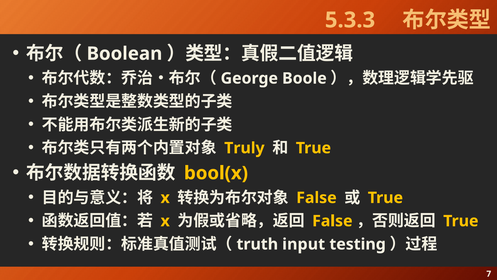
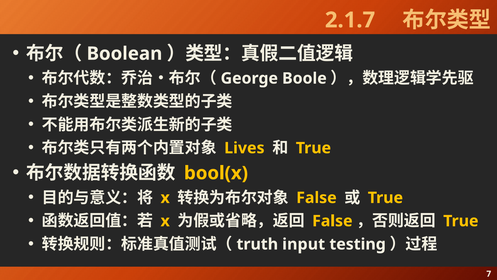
5.3.3: 5.3.3 -> 2.1.7
Truly: Truly -> Lives
